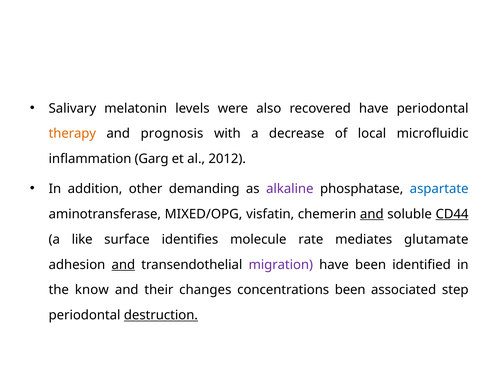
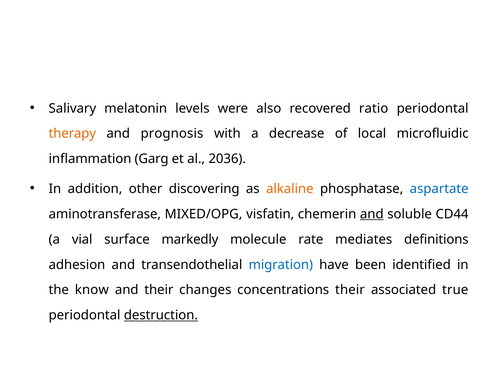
recovered have: have -> ratio
2012: 2012 -> 2036
demanding: demanding -> discovering
alkaline colour: purple -> orange
CD44 underline: present -> none
like: like -> vial
identifies: identifies -> markedly
glutamate: glutamate -> definitions
and at (123, 264) underline: present -> none
migration colour: purple -> blue
concentrations been: been -> their
step: step -> true
